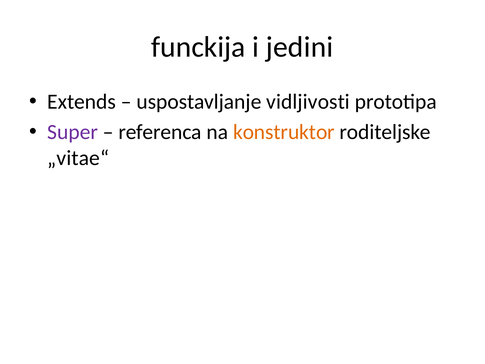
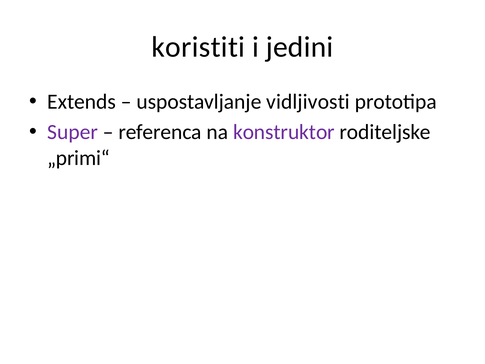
funckija: funckija -> koristiti
konstruktor colour: orange -> purple
„vitae“: „vitae“ -> „primi“
